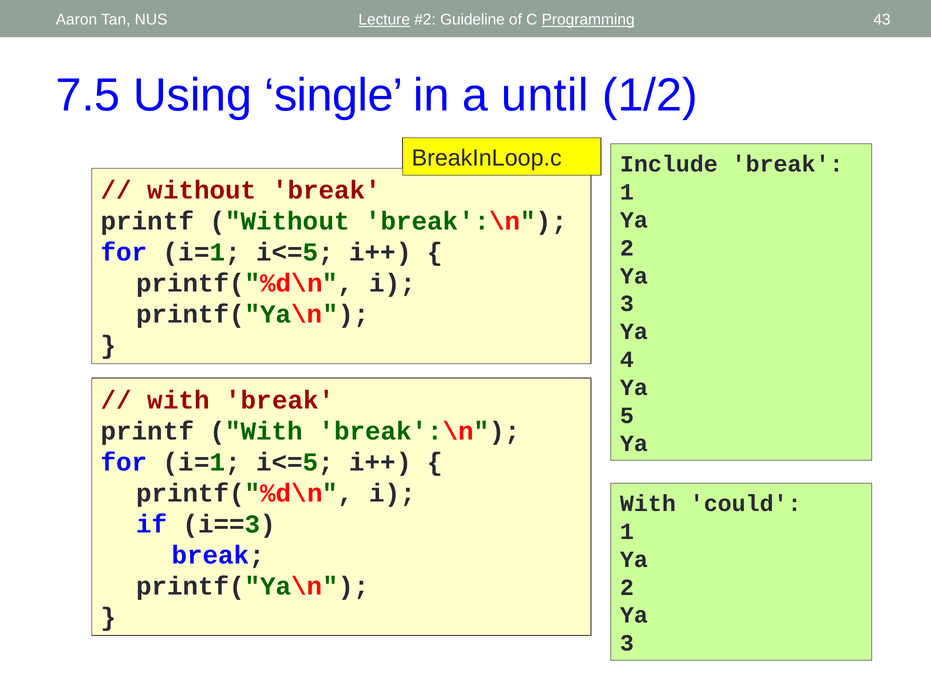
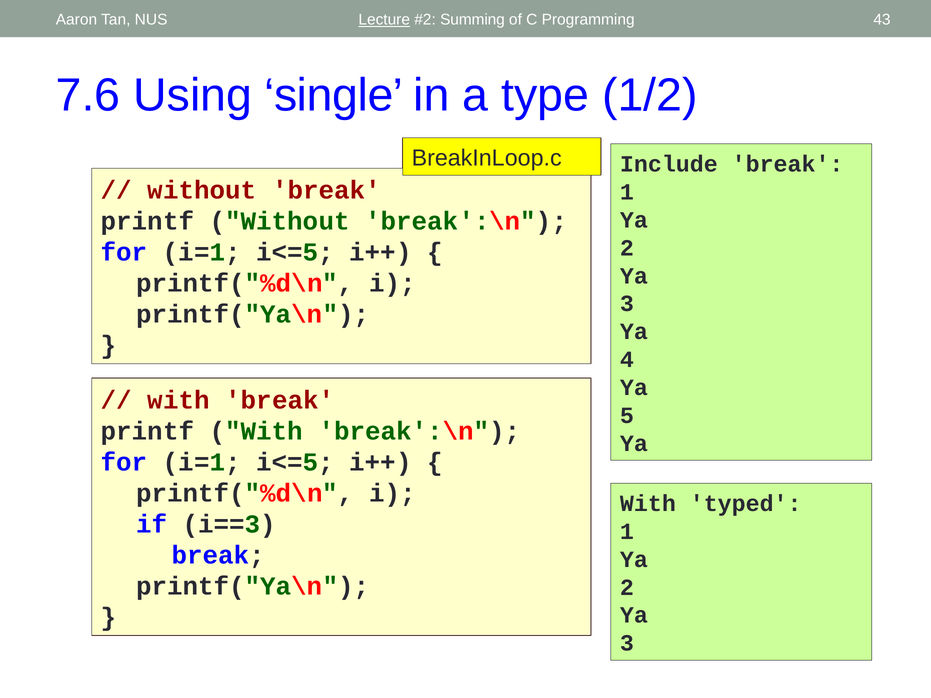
Guideline: Guideline -> Summing
Programming underline: present -> none
7.5: 7.5 -> 7.6
until: until -> type
could: could -> typed
